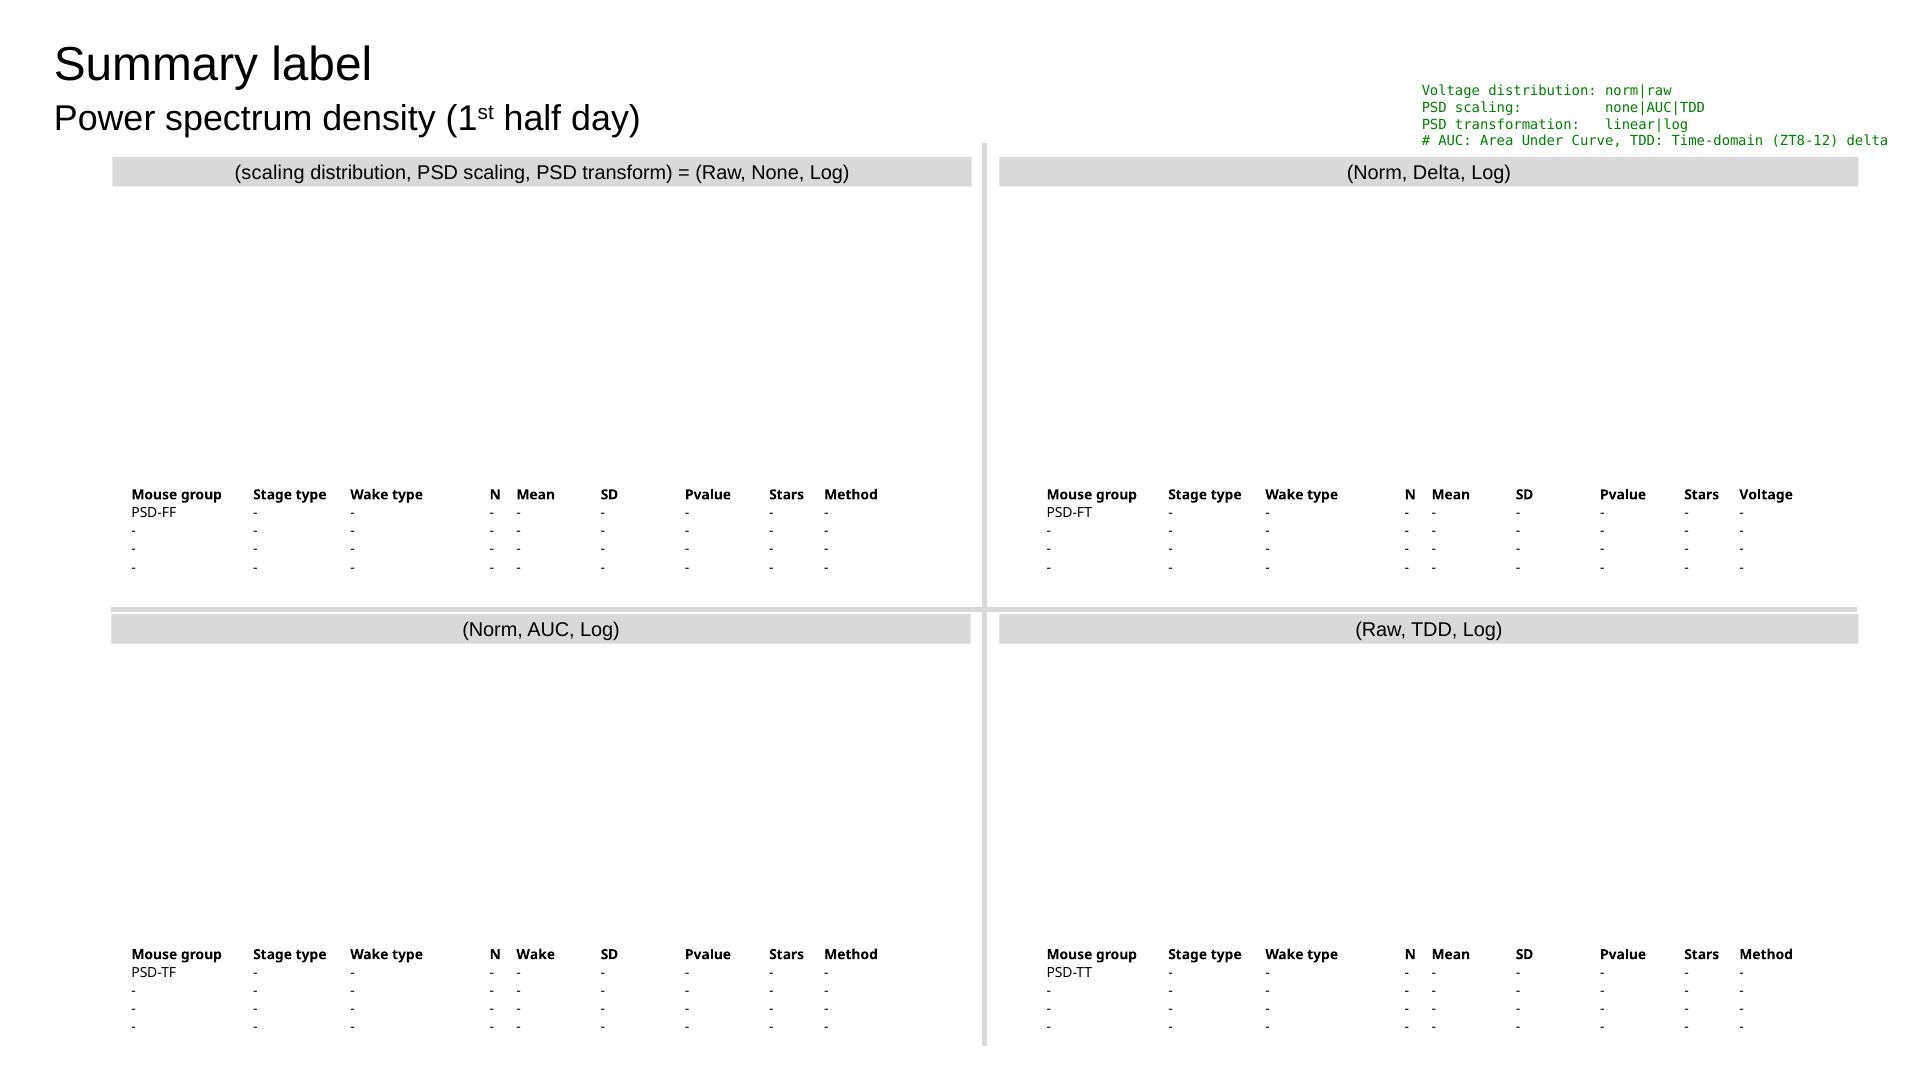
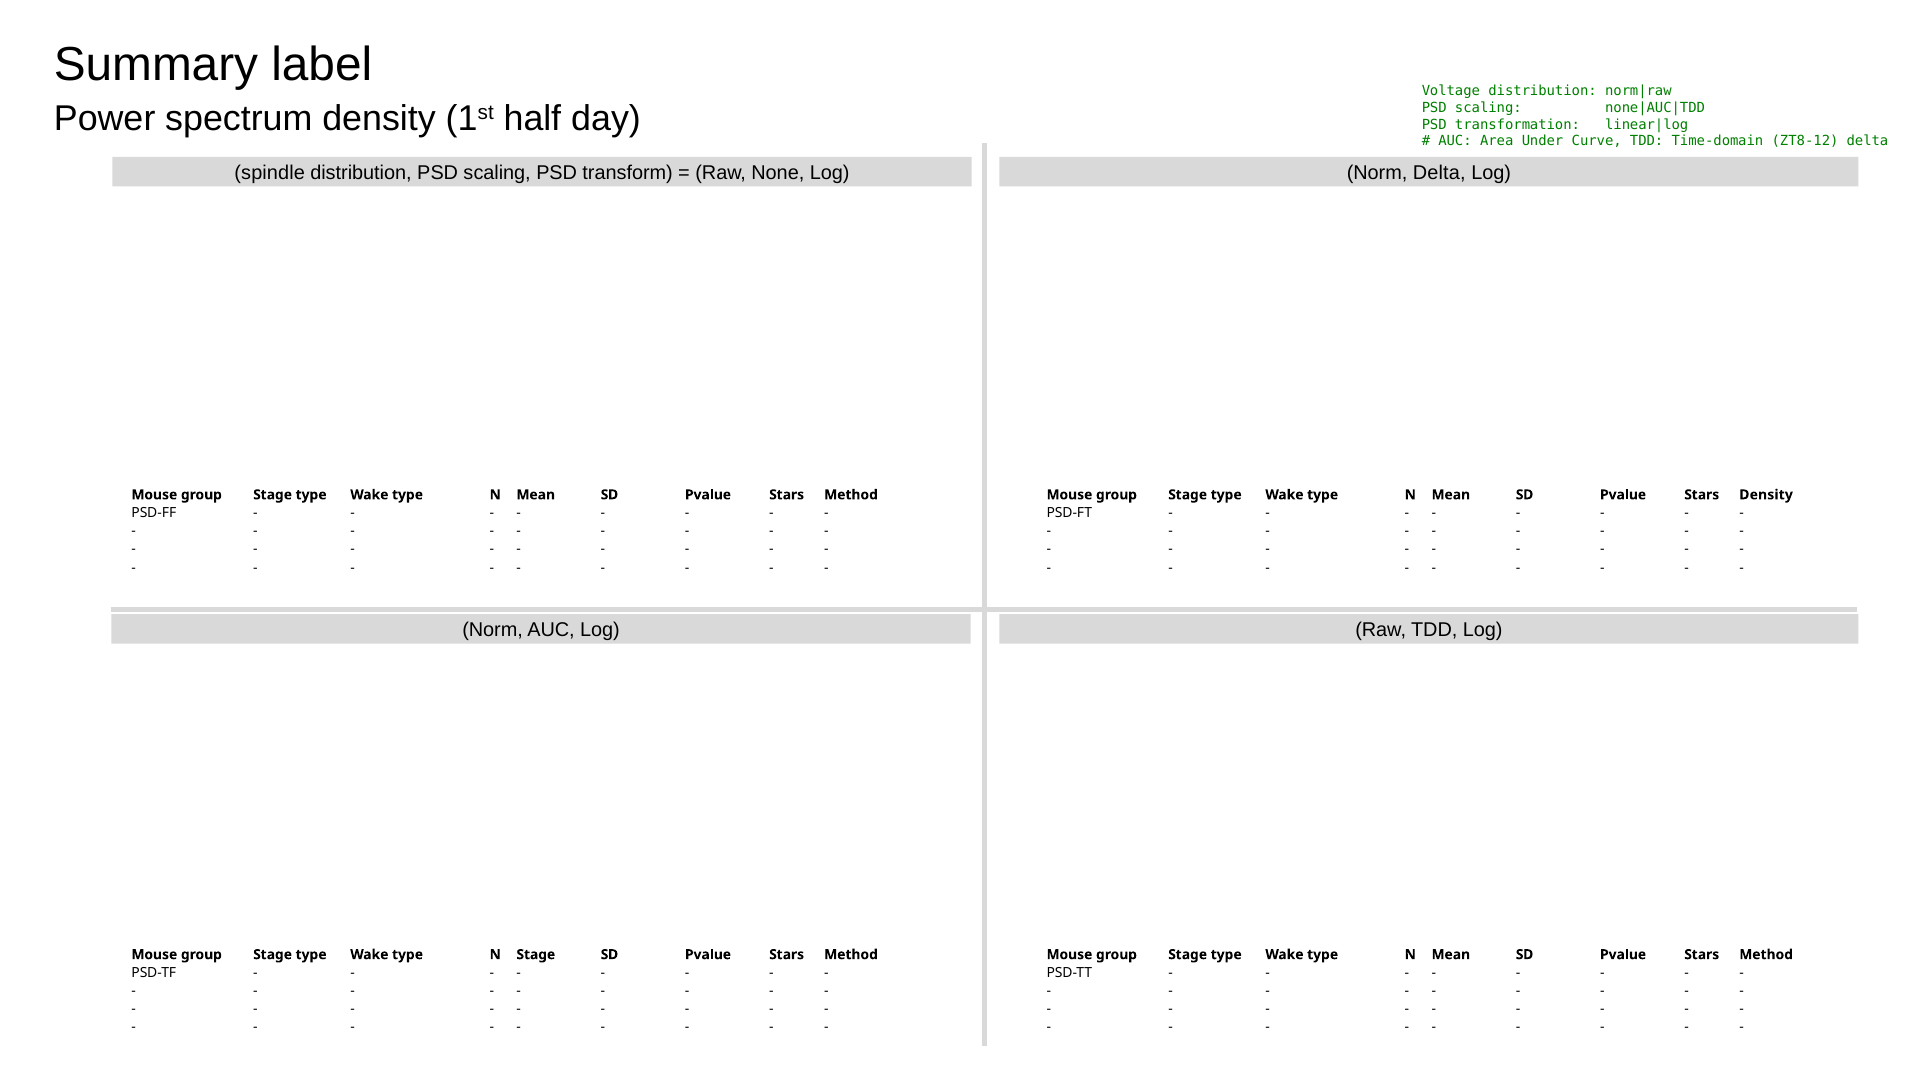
scaling at (270, 173): scaling -> spindle
Stars Voltage: Voltage -> Density
N Wake: Wake -> Stage
